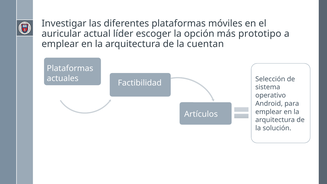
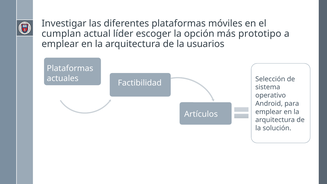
auricular: auricular -> cumplan
cuentan: cuentan -> usuarios
